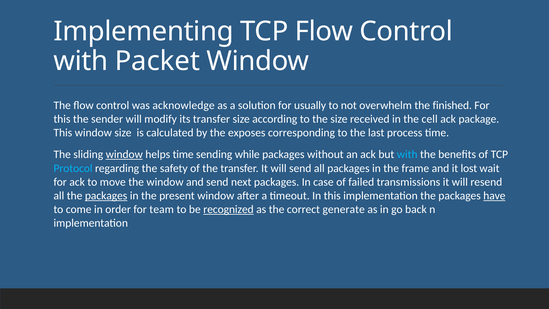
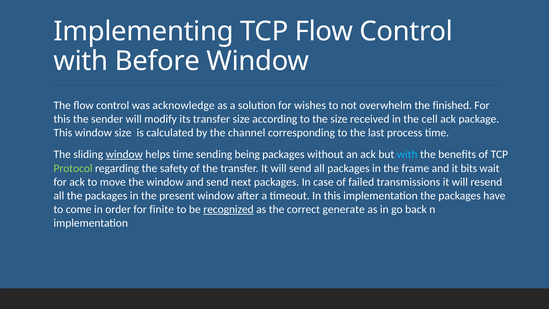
Packet: Packet -> Before
usually: usually -> wishes
exposes: exposes -> channel
while: while -> being
Protocol colour: light blue -> light green
lost: lost -> bits
packages at (106, 196) underline: present -> none
have underline: present -> none
team: team -> finite
